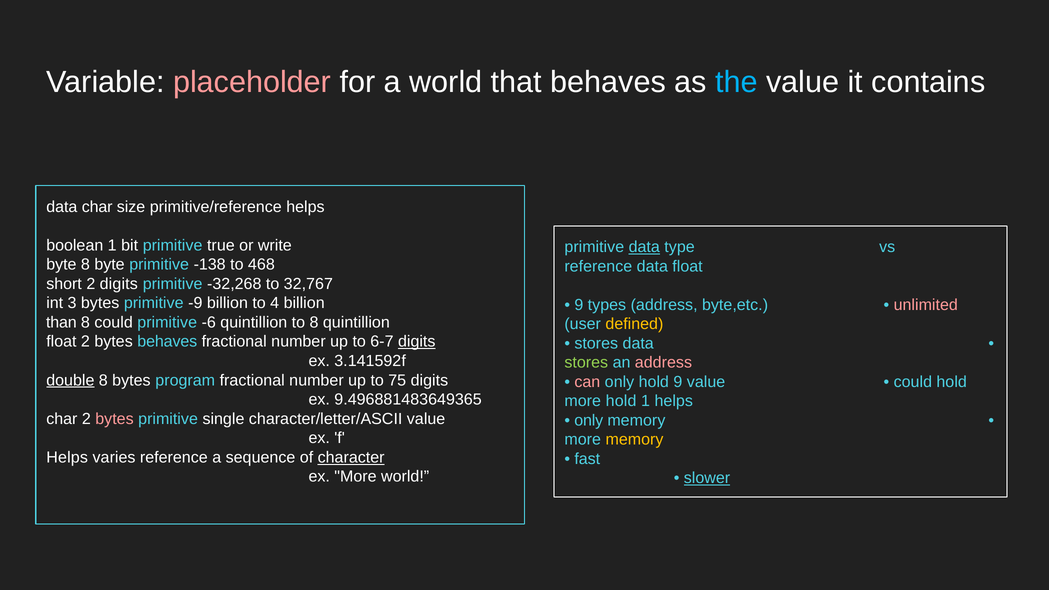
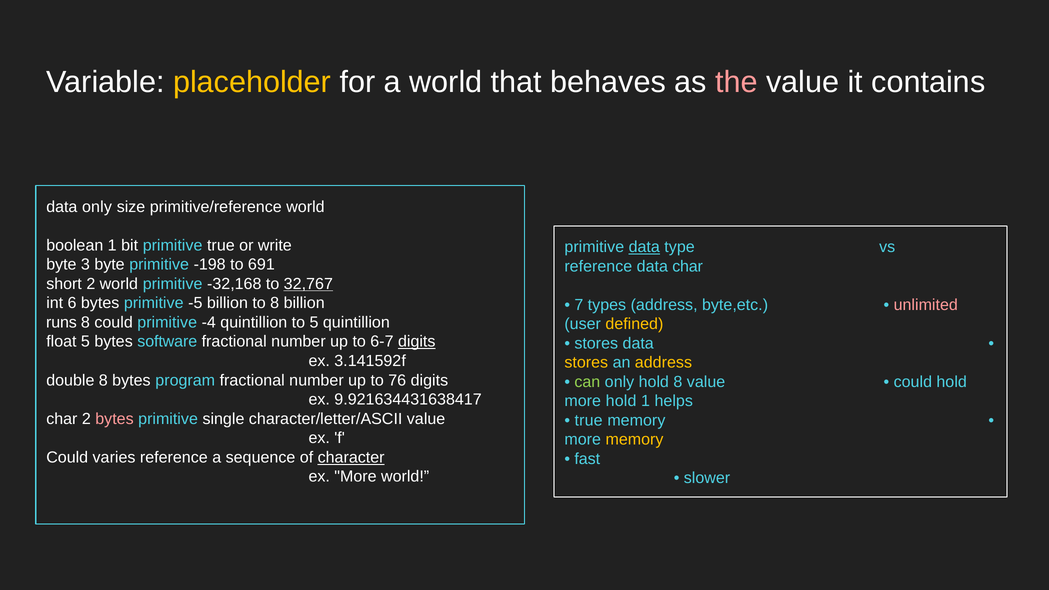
placeholder colour: pink -> yellow
the colour: light blue -> pink
data char: char -> only
primitive/reference helps: helps -> world
byte 8: 8 -> 3
-138: -138 -> -198
468: 468 -> 691
data float: float -> char
2 digits: digits -> world
-32,268: -32,268 -> -32,168
32,767 underline: none -> present
3: 3 -> 6
-9: -9 -> -5
to 4: 4 -> 8
9 at (579, 305): 9 -> 7
than: than -> runs
-6: -6 -> -4
to 8: 8 -> 5
float 2: 2 -> 5
bytes behaves: behaves -> software
stores at (586, 363) colour: light green -> yellow
address at (663, 363) colour: pink -> yellow
double underline: present -> none
75: 75 -> 76
can colour: pink -> light green
hold 9: 9 -> 8
9.496881483649365: 9.496881483649365 -> 9.921634431638417
only at (589, 420): only -> true
Helps at (67, 457): Helps -> Could
slower underline: present -> none
